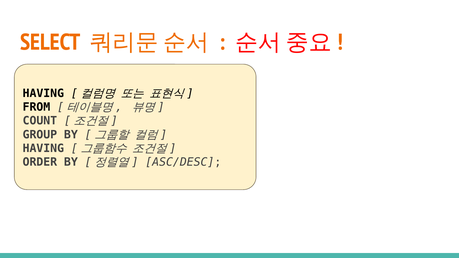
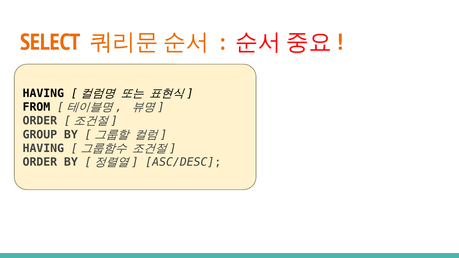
COUNT at (40, 121): COUNT -> ORDER
